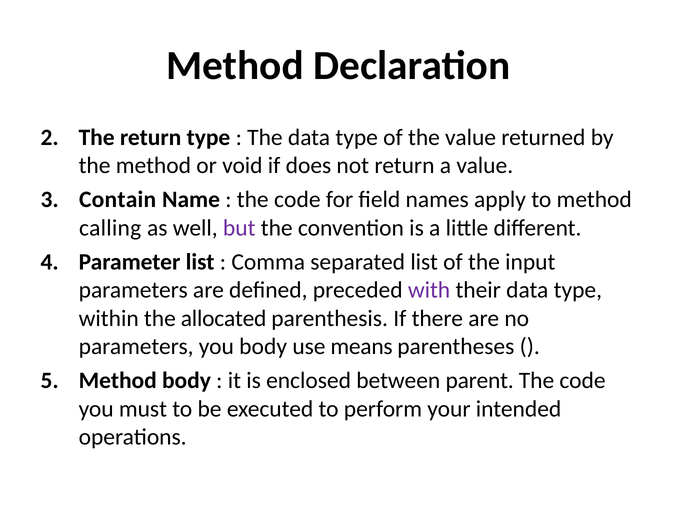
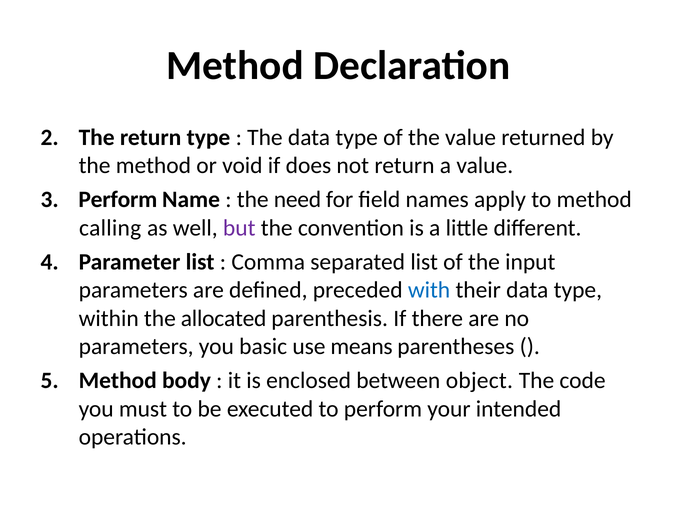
Contain at (118, 200): Contain -> Perform
code at (297, 200): code -> need
with colour: purple -> blue
you body: body -> basic
parent: parent -> object
